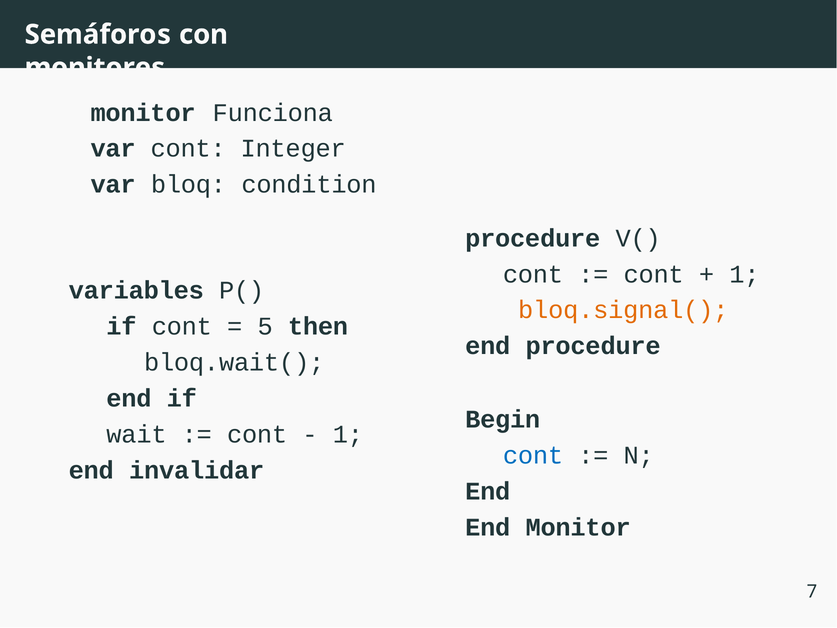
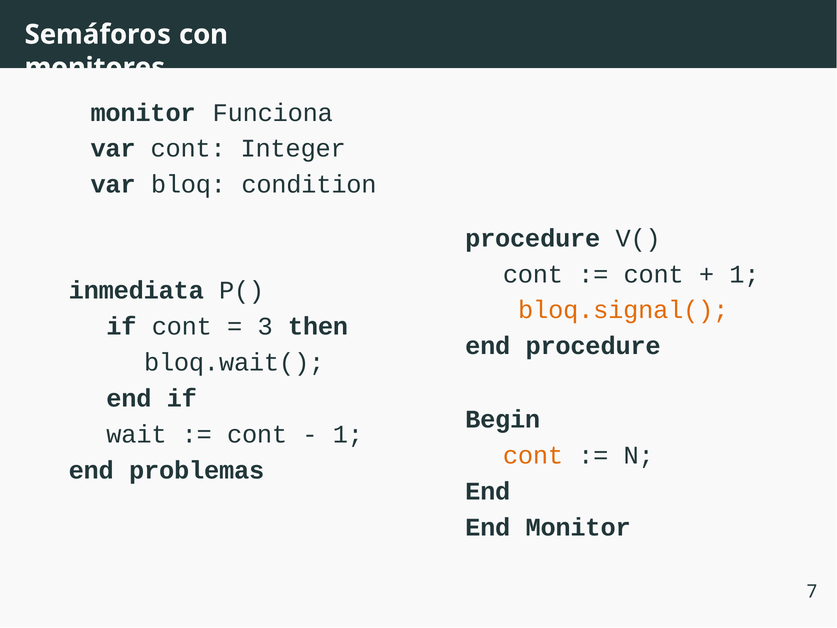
variables: variables -> inmediata
5: 5 -> 3
cont at (533, 456) colour: blue -> orange
invalidar: invalidar -> problemas
